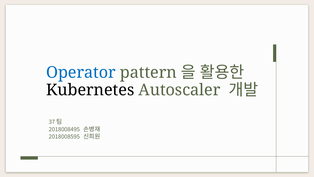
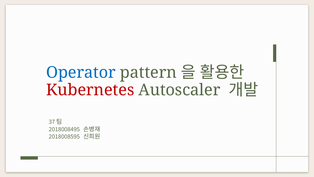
Kubernetes colour: black -> red
